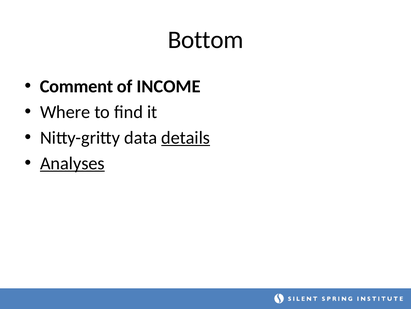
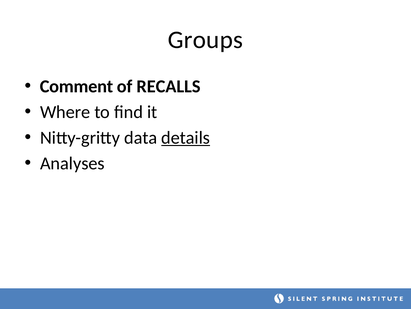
Bottom: Bottom -> Groups
INCOME: INCOME -> RECALLS
Analyses underline: present -> none
